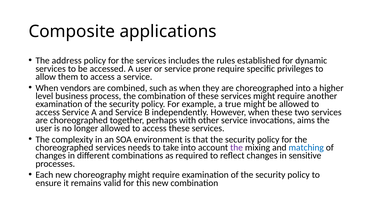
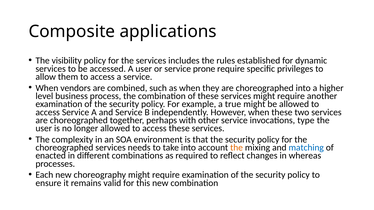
address: address -> visibility
aims: aims -> type
the at (237, 148) colour: purple -> orange
changes at (51, 156): changes -> enacted
sensitive: sensitive -> whereas
